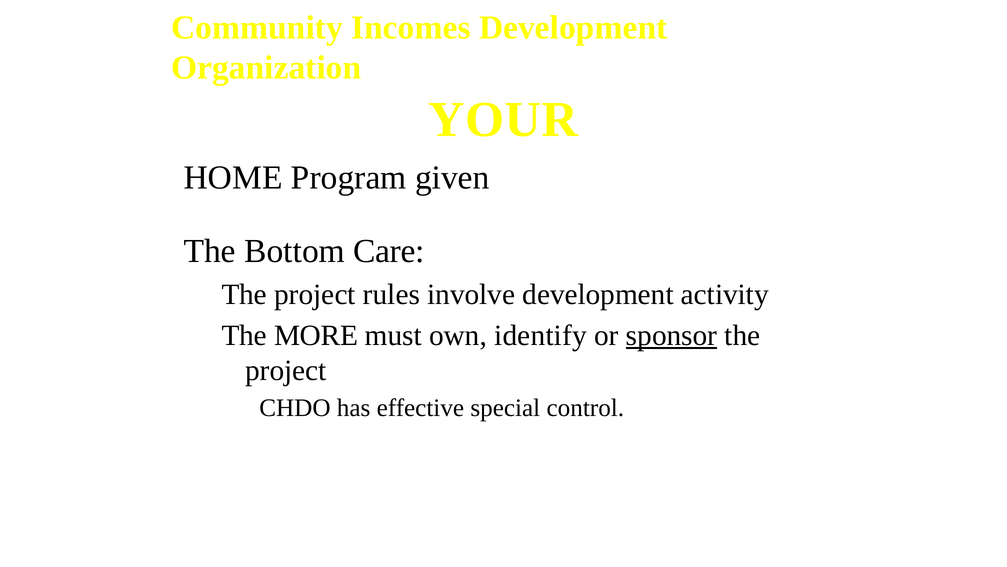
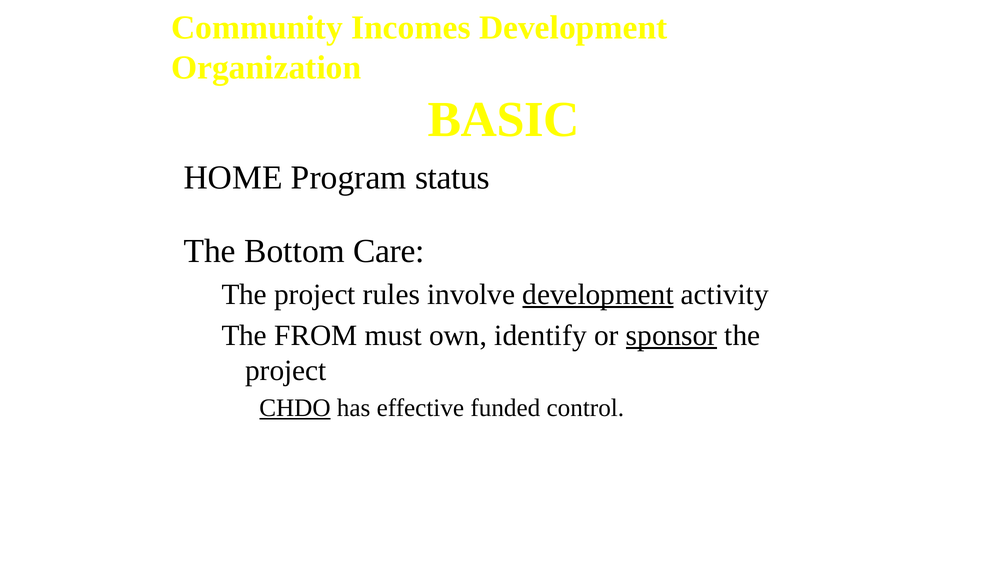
YOUR: YOUR -> BASIC
given: given -> status
development at (598, 294) underline: none -> present
MORE: MORE -> FROM
CHDO underline: none -> present
special: special -> funded
